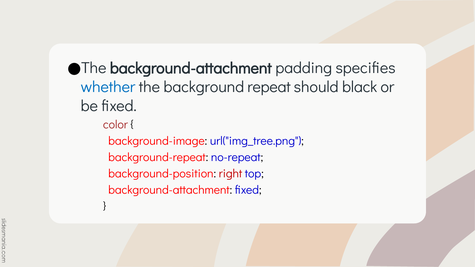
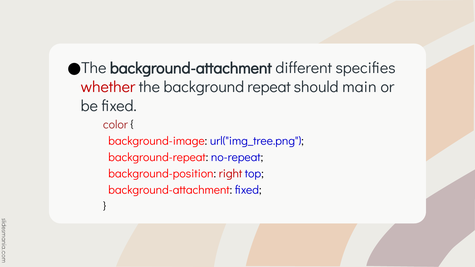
padding: padding -> different
whether colour: blue -> red
black: black -> main
